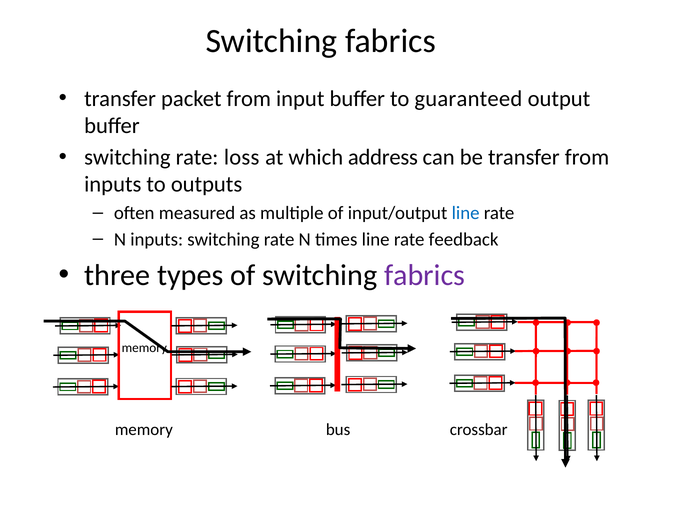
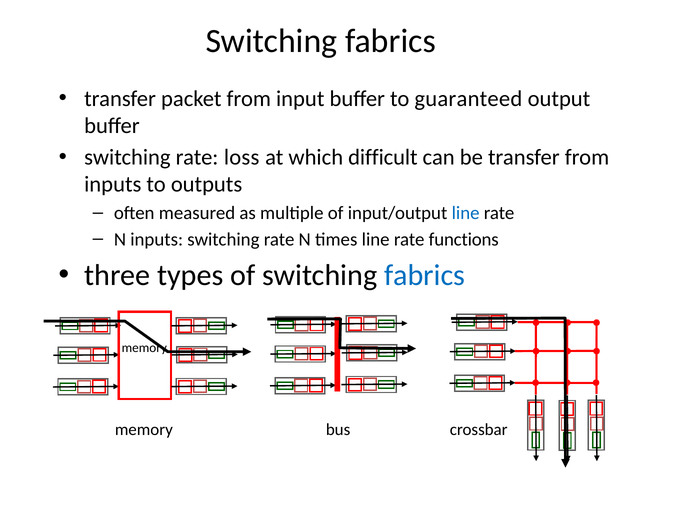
address: address -> difficult
feedback: feedback -> functions
fabrics at (425, 275) colour: purple -> blue
